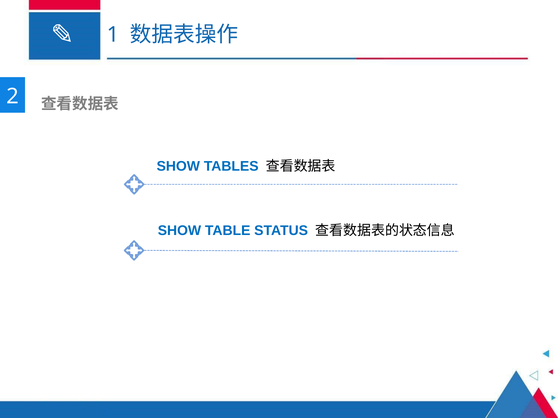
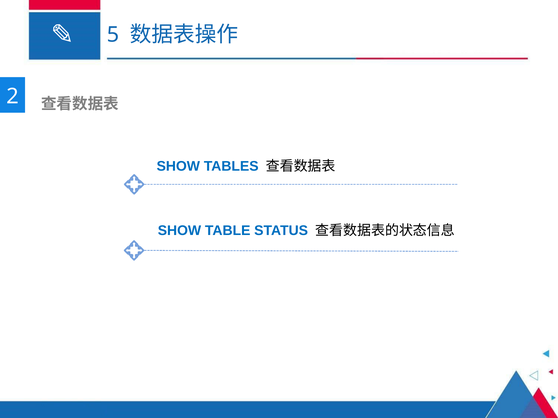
1: 1 -> 5
